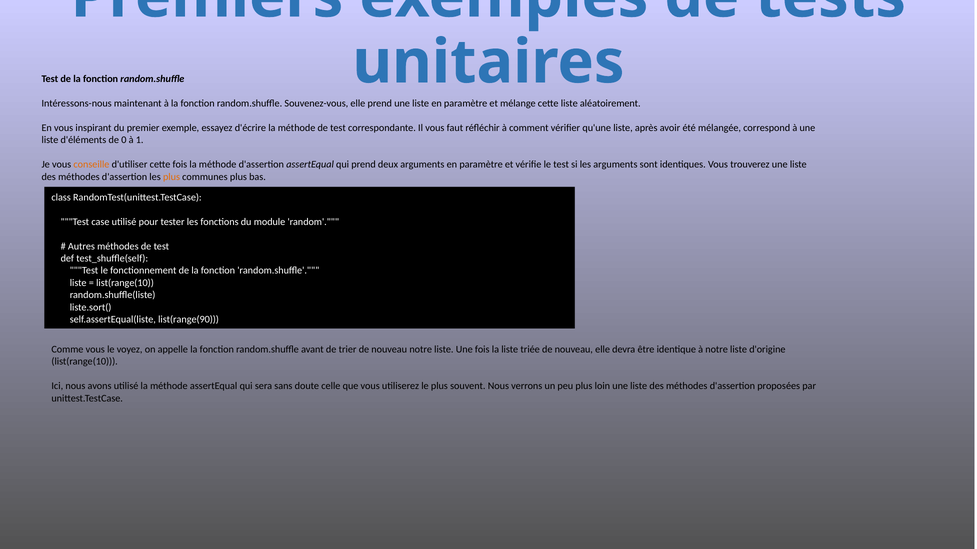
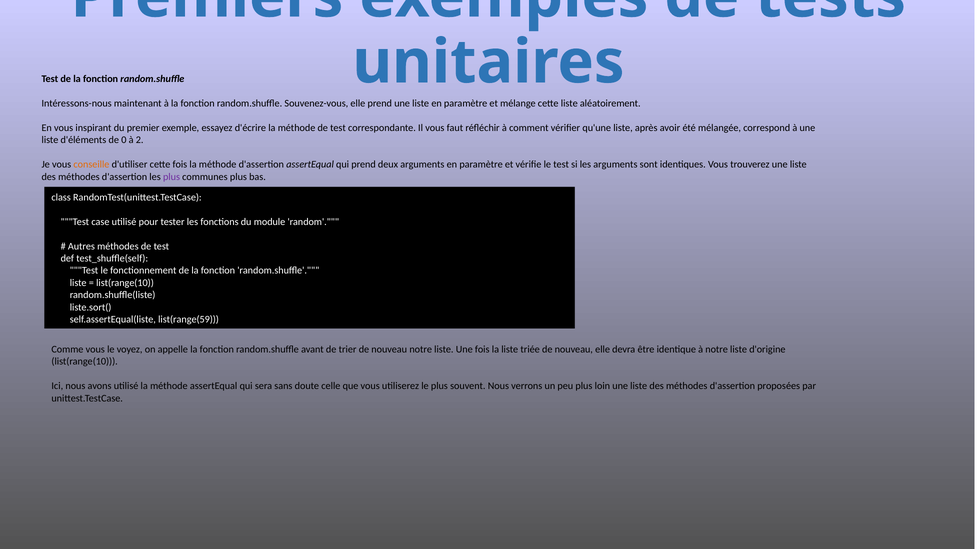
1: 1 -> 2
plus at (172, 177) colour: orange -> purple
list(range(90: list(range(90 -> list(range(59
